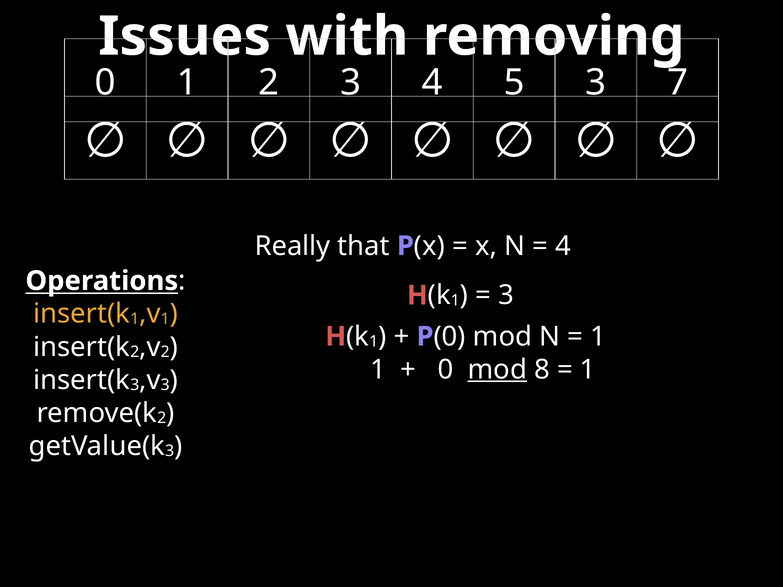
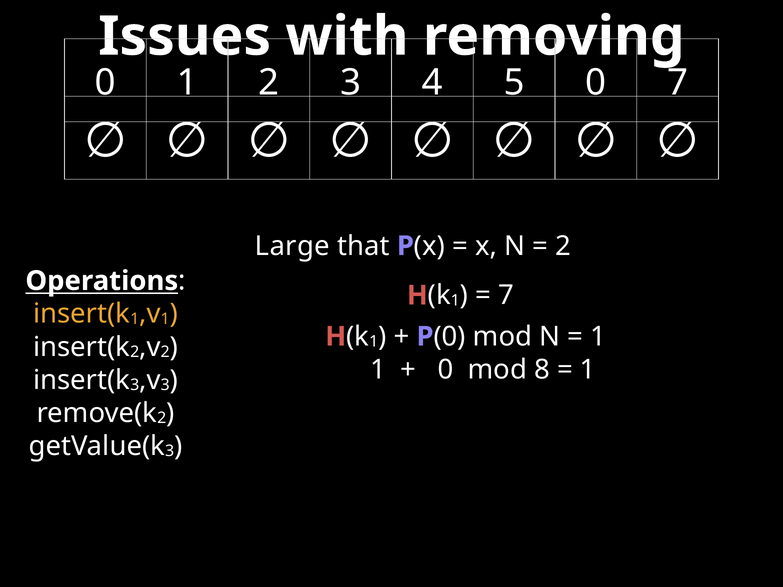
5 3: 3 -> 0
Really: Really -> Large
4 at (563, 246): 4 -> 2
3 at (506, 296): 3 -> 7
mod at (497, 370) underline: present -> none
